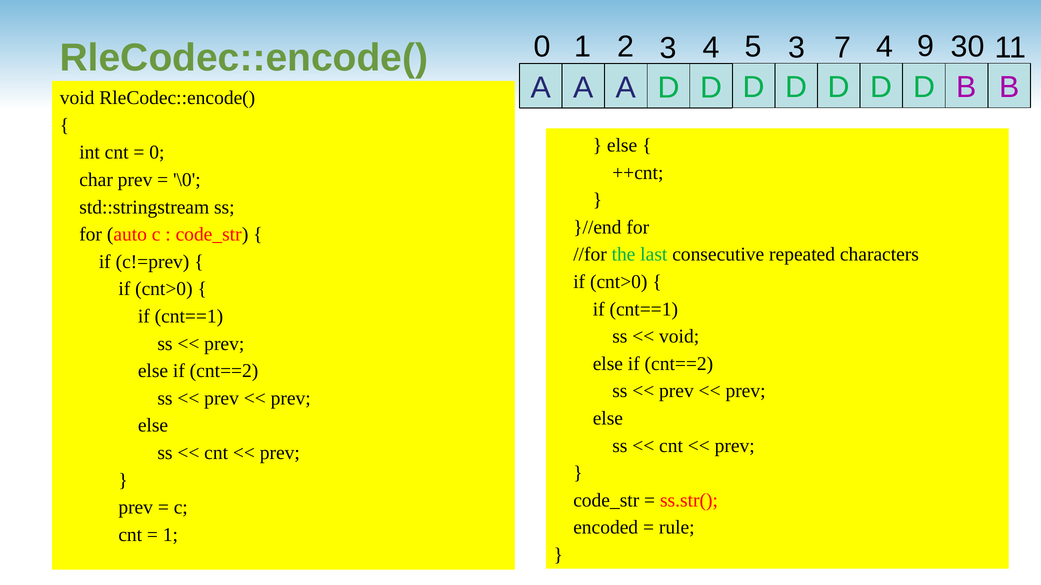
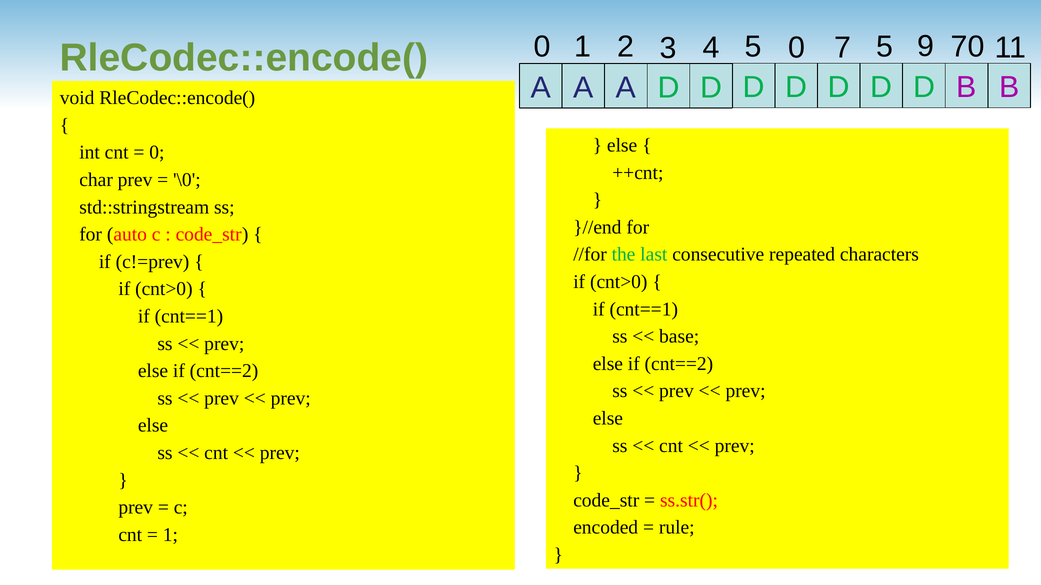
5 3: 3 -> 0
7 4: 4 -> 5
30: 30 -> 70
void at (679, 337): void -> base
